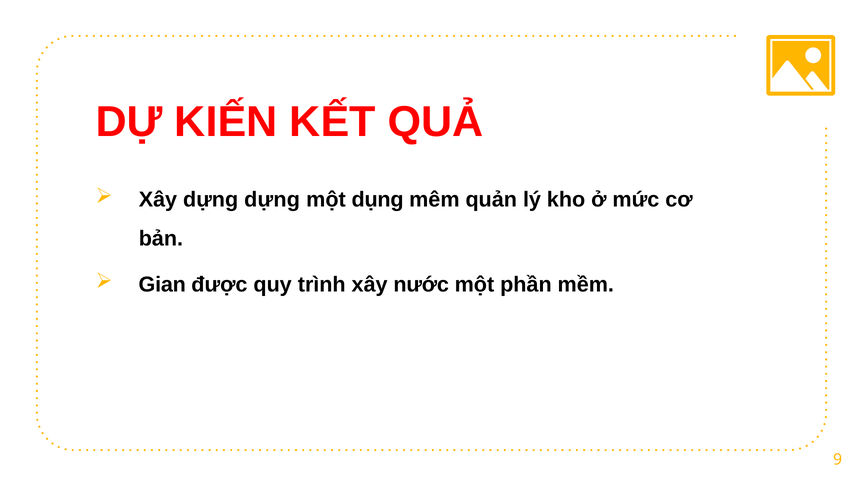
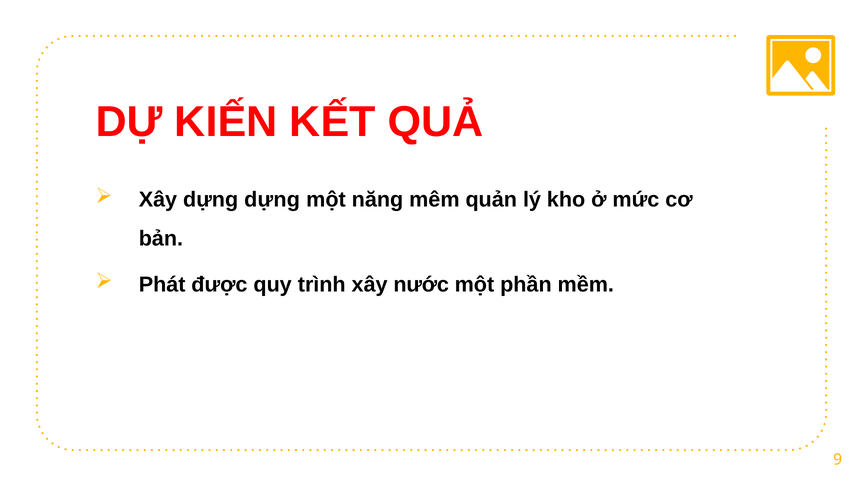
dụng: dụng -> năng
Gian: Gian -> Phát
